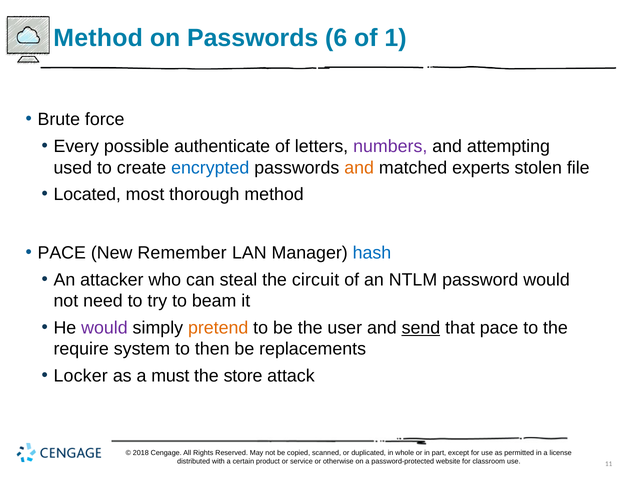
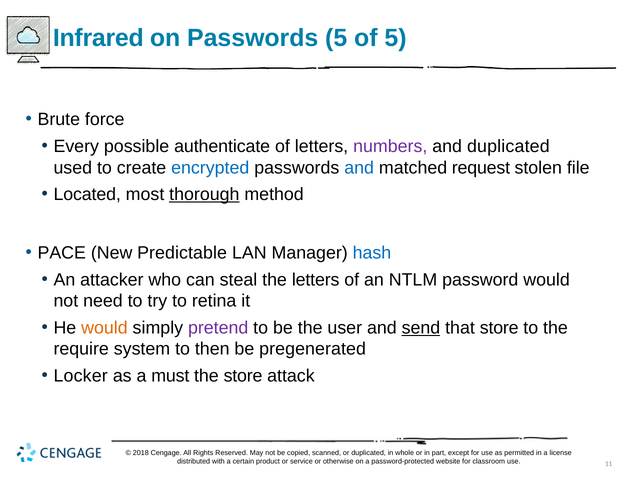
Method at (98, 38): Method -> Infrared
Passwords 6: 6 -> 5
of 1: 1 -> 5
and attempting: attempting -> duplicated
and at (359, 168) colour: orange -> blue
experts: experts -> request
thorough underline: none -> present
Remember: Remember -> Predictable
the circuit: circuit -> letters
beam: beam -> retina
would at (104, 328) colour: purple -> orange
pretend colour: orange -> purple
that pace: pace -> store
replacements: replacements -> pregenerated
